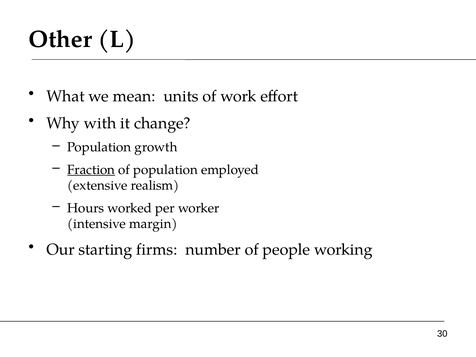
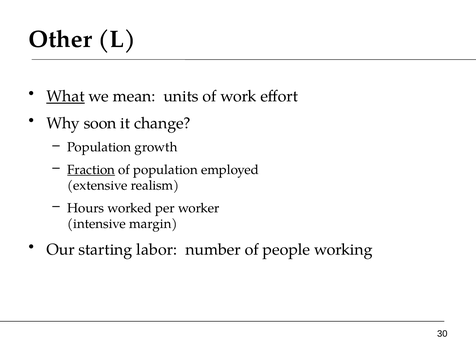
What underline: none -> present
with: with -> soon
firms: firms -> labor
